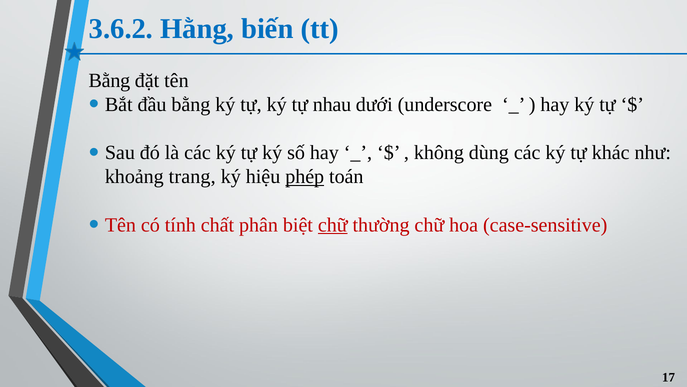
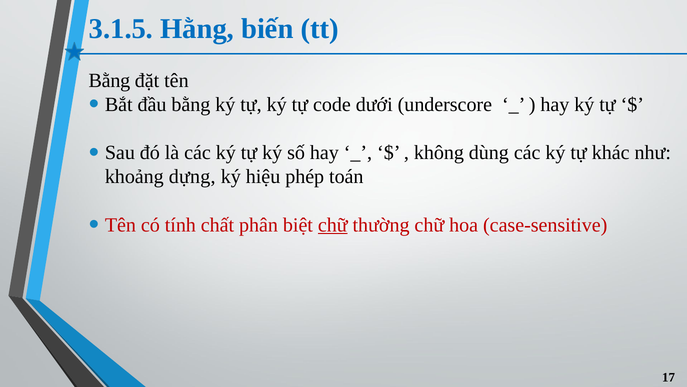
3.6.2: 3.6.2 -> 3.1.5
nhau: nhau -> code
trang: trang -> dựng
phép underline: present -> none
